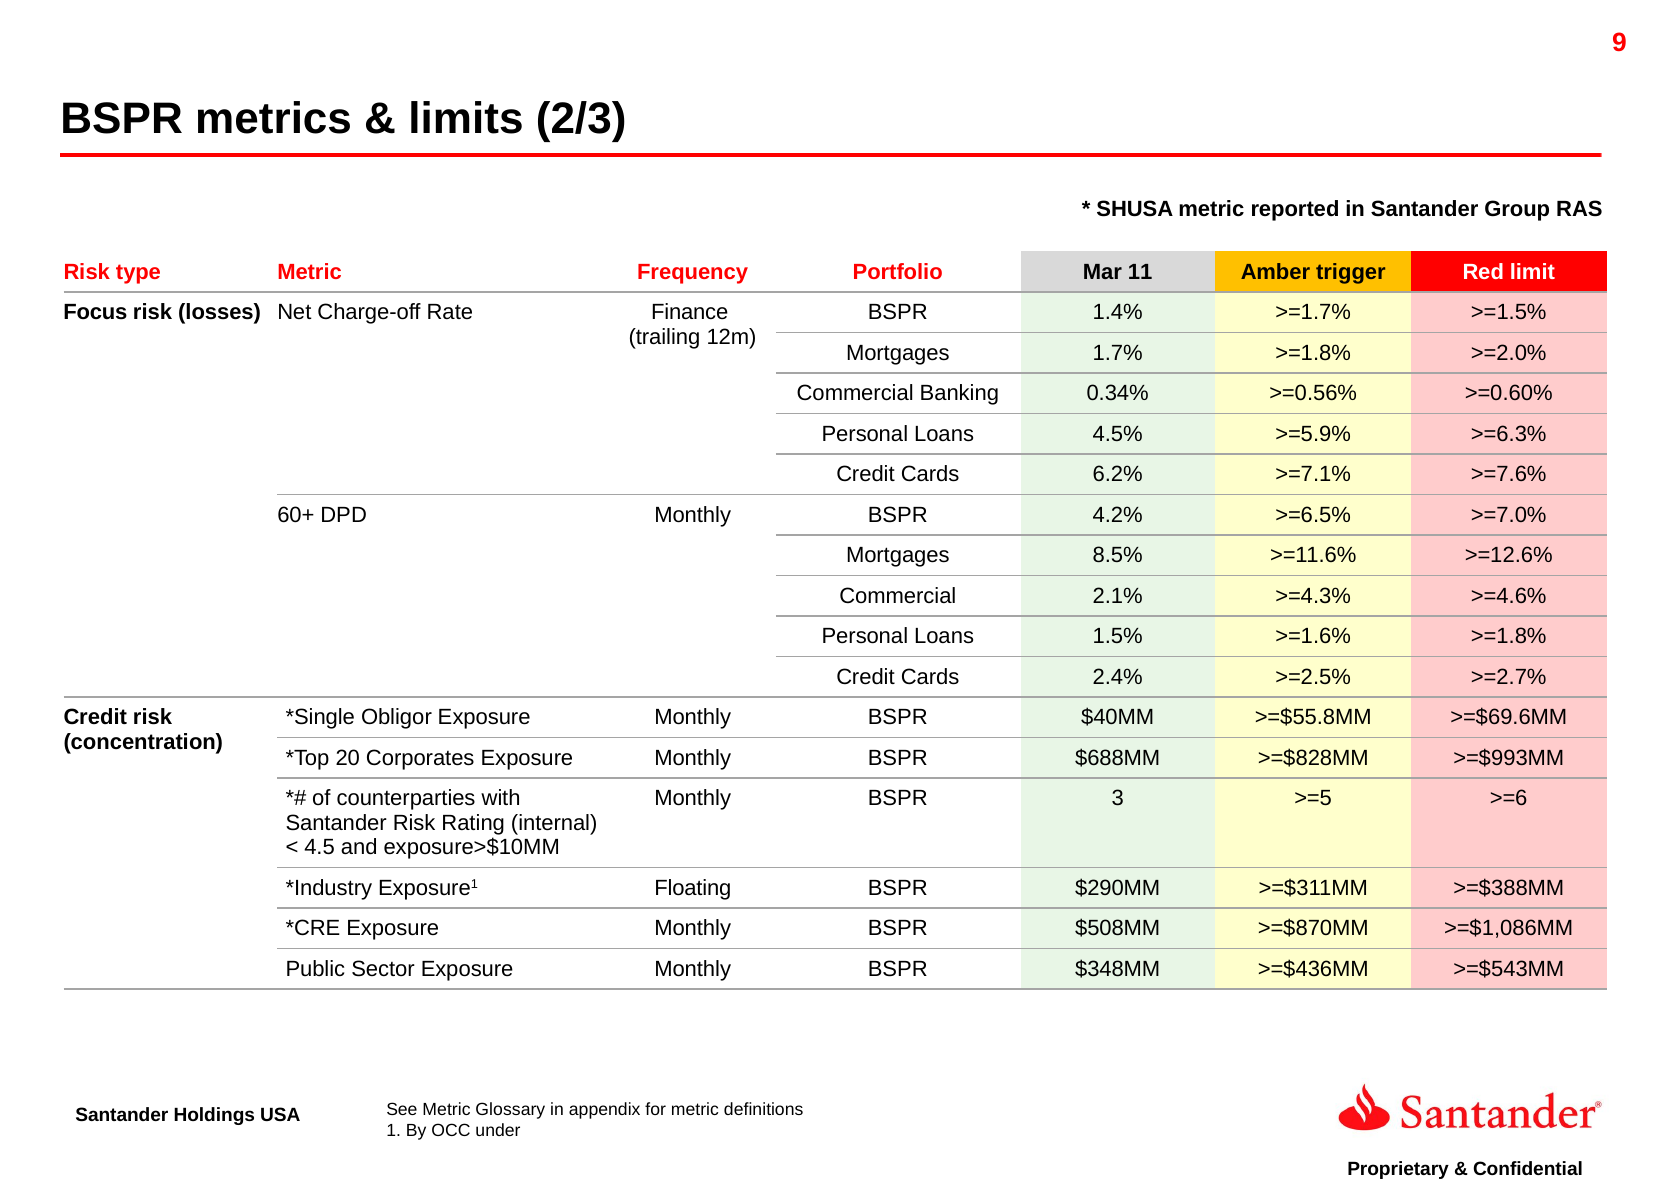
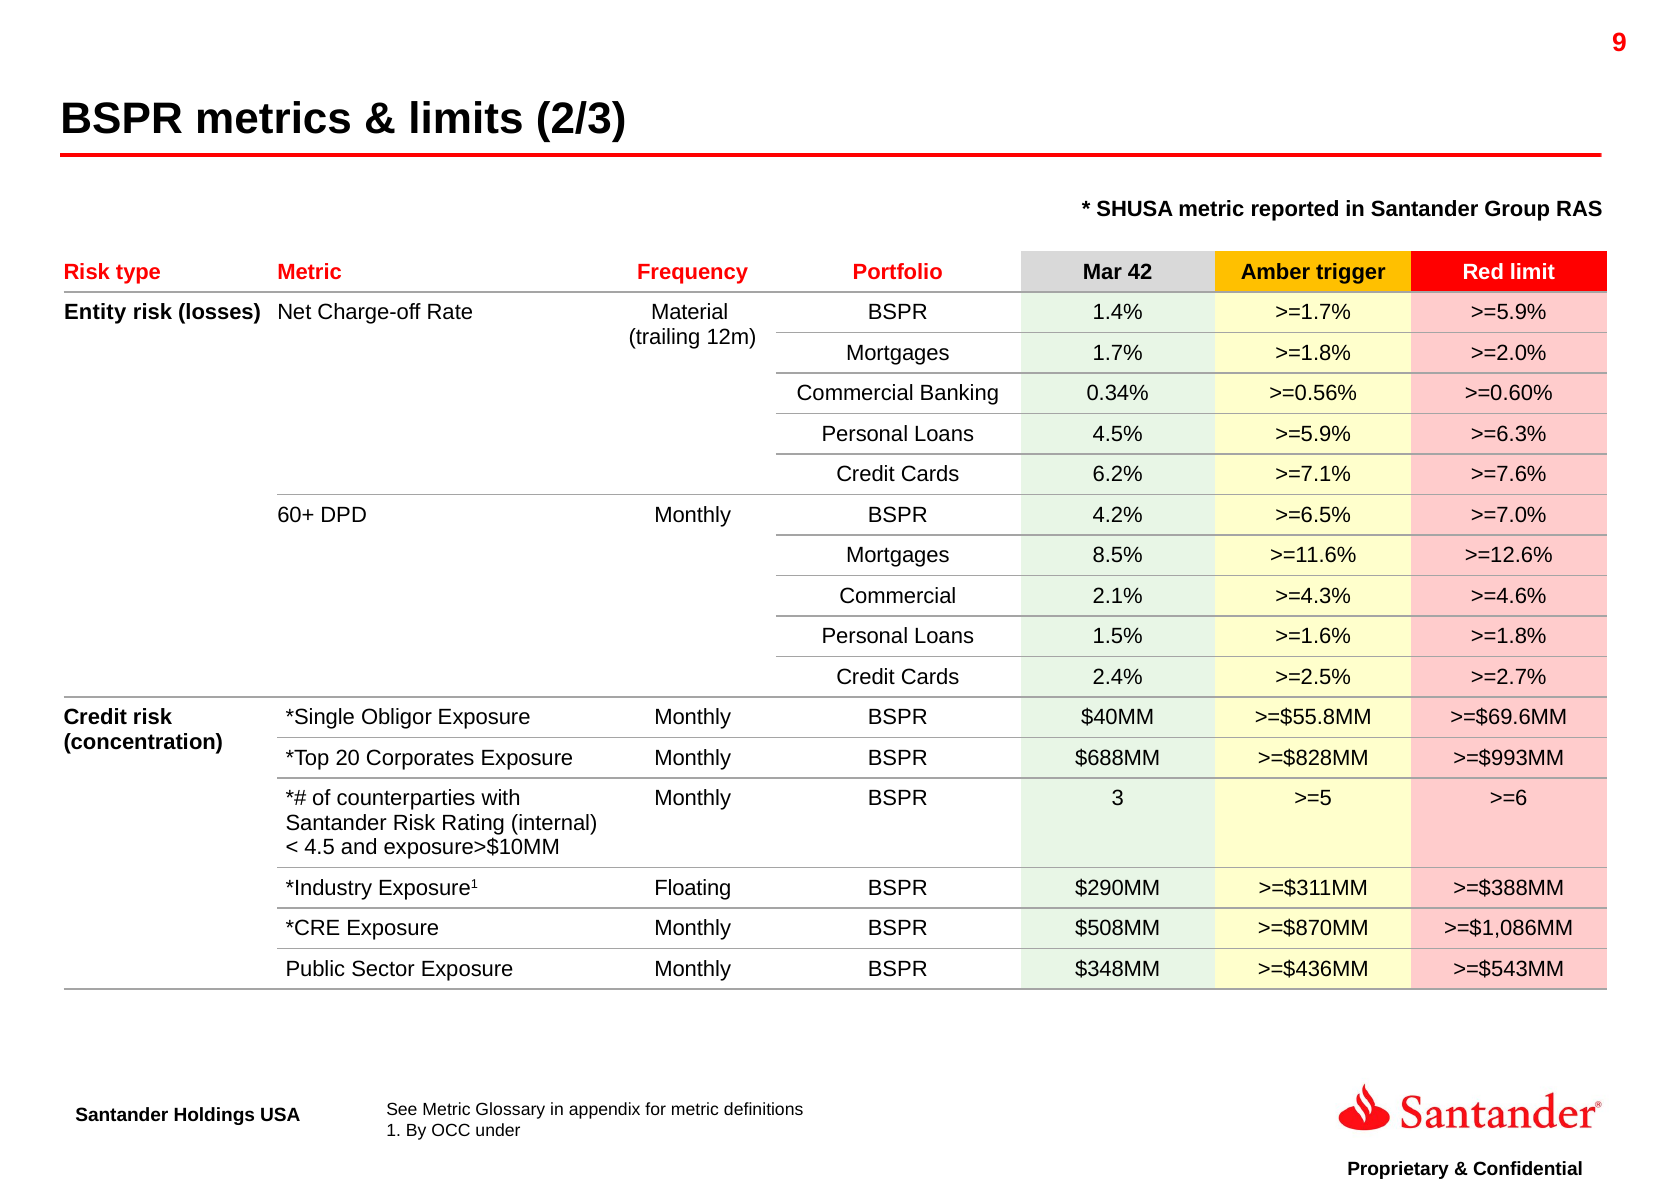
11: 11 -> 42
Focus: Focus -> Entity
Finance: Finance -> Material
>=1.7% >=1.5%: >=1.5% -> >=5.9%
